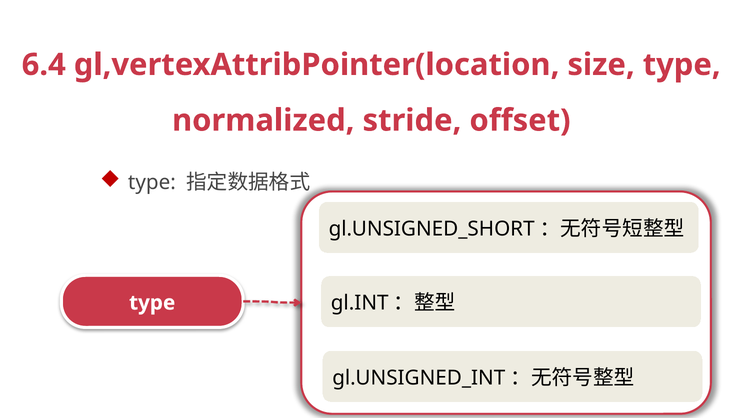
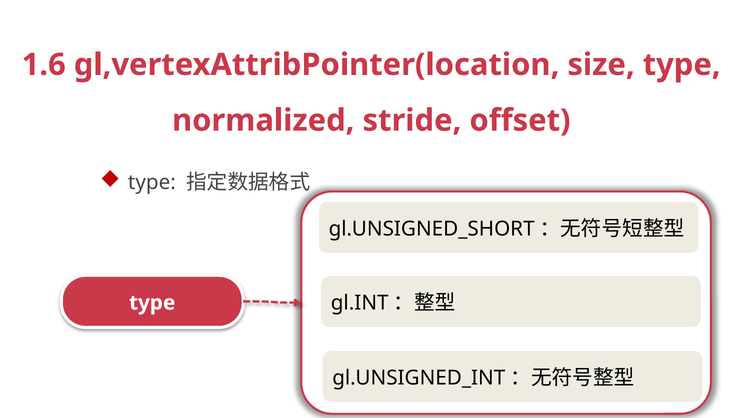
6.4: 6.4 -> 1.6
